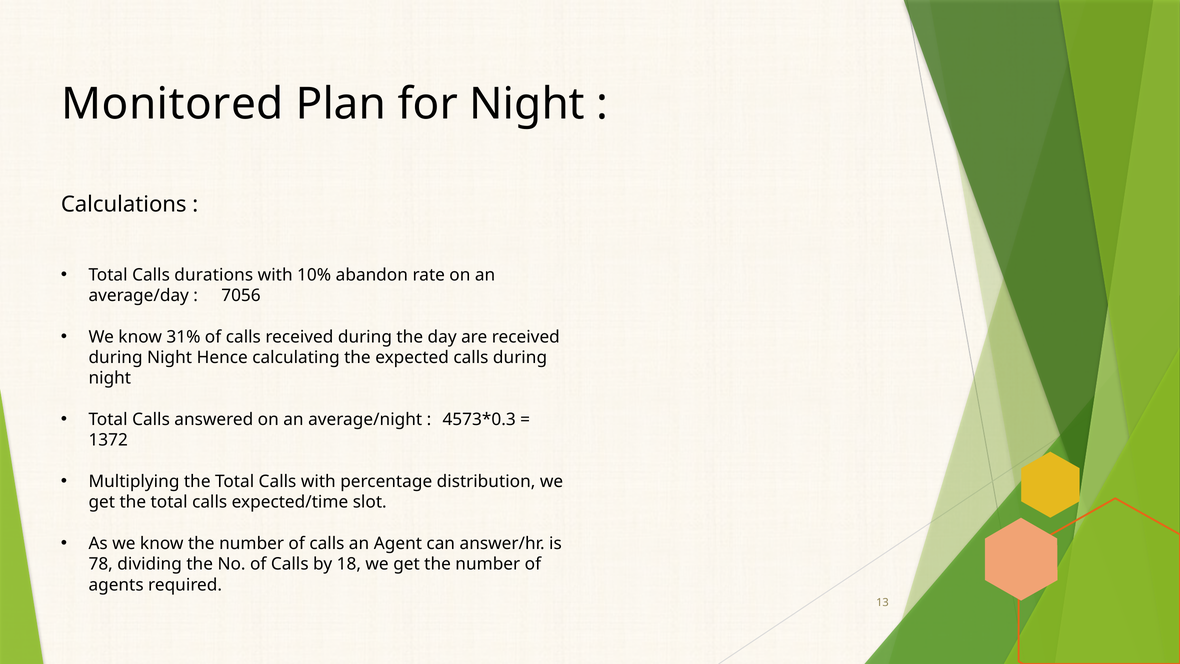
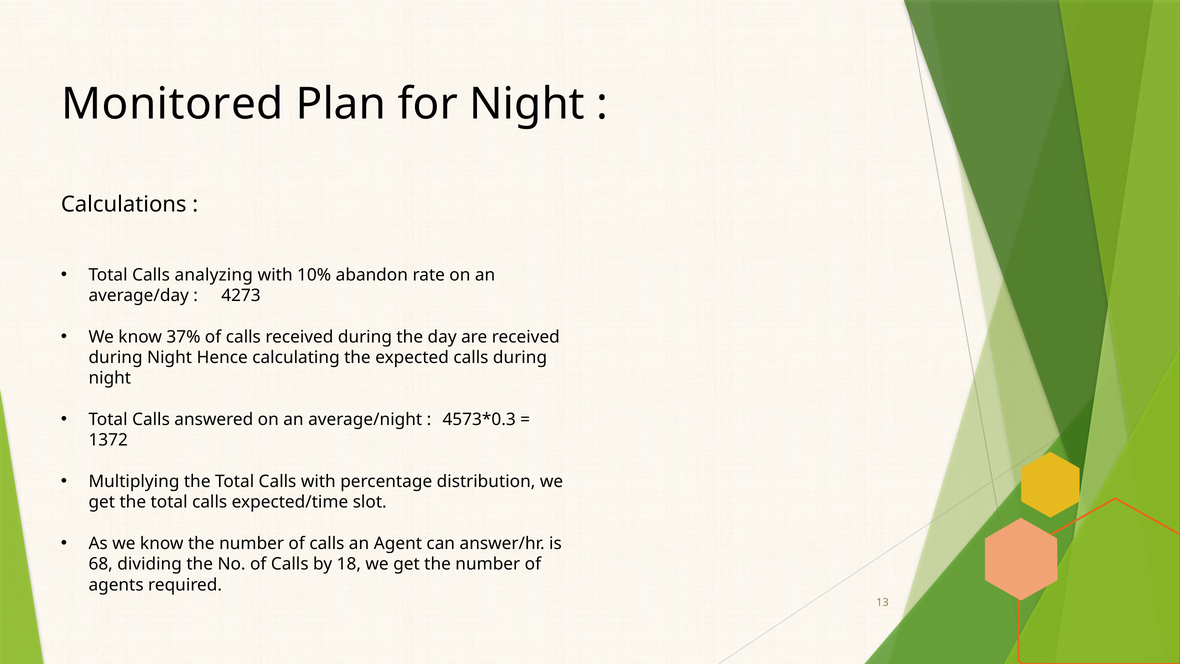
durations: durations -> analyzing
7056: 7056 -> 4273
31%: 31% -> 37%
78: 78 -> 68
